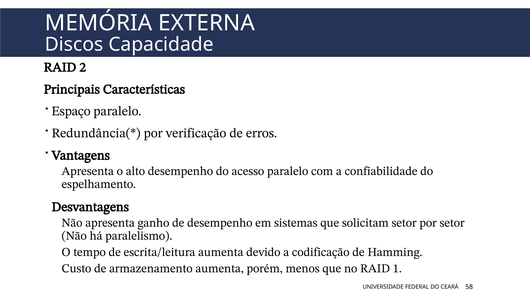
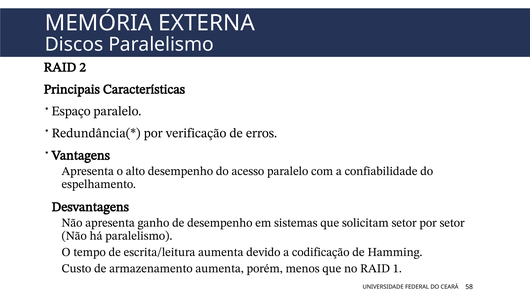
Discos Capacidade: Capacidade -> Paralelismo
